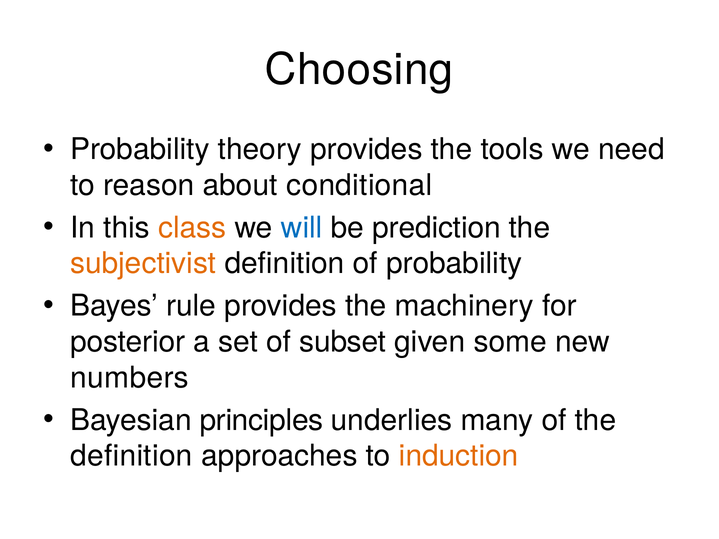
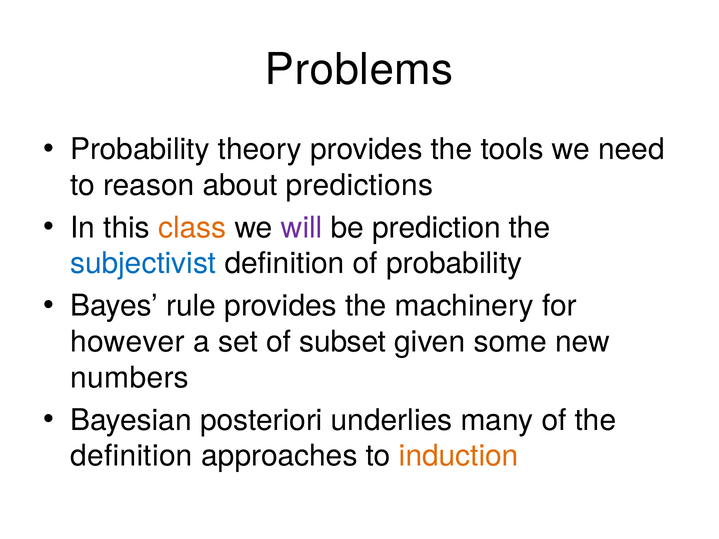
Choosing: Choosing -> Problems
conditional: conditional -> predictions
will colour: blue -> purple
subjectivist colour: orange -> blue
posterior: posterior -> however
principles: principles -> posteriori
